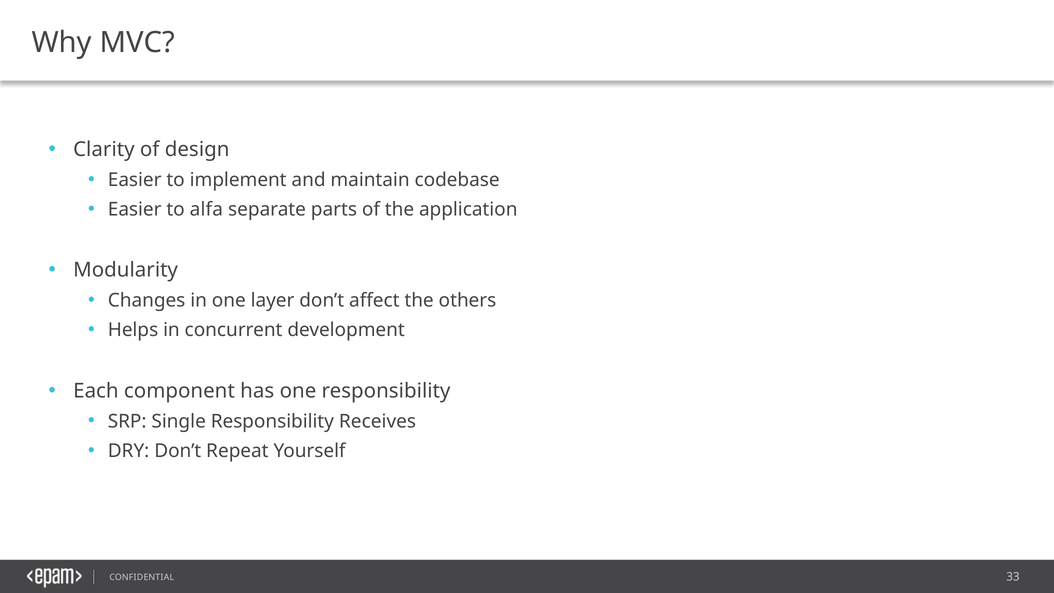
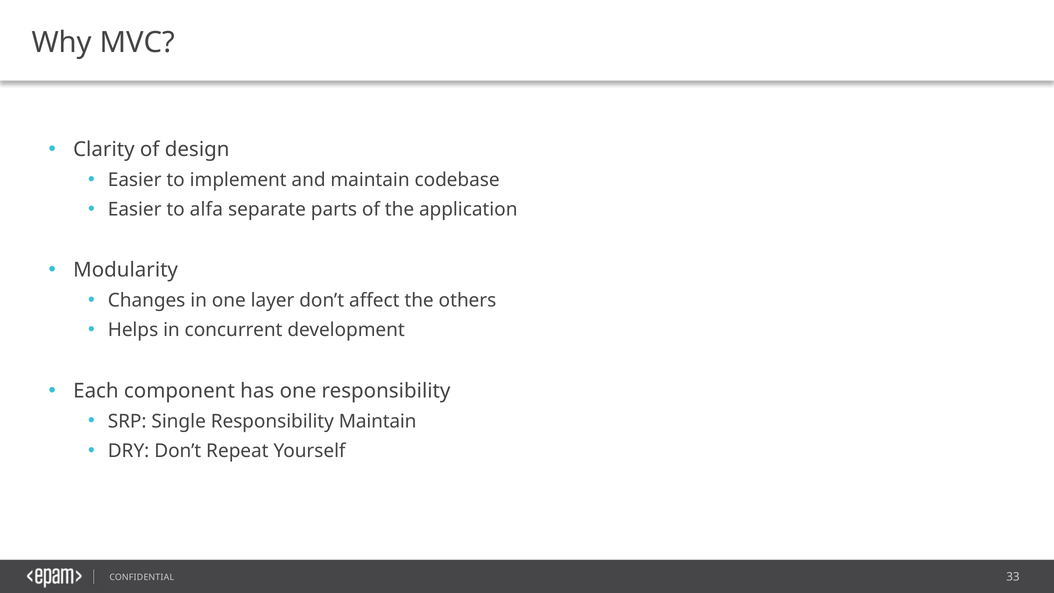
Responsibility Receives: Receives -> Maintain
